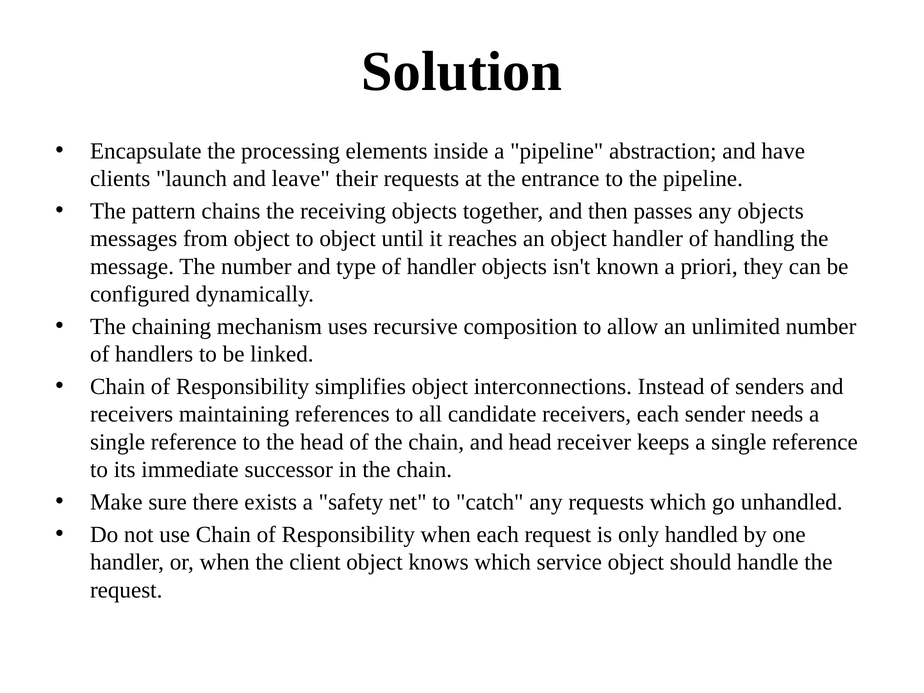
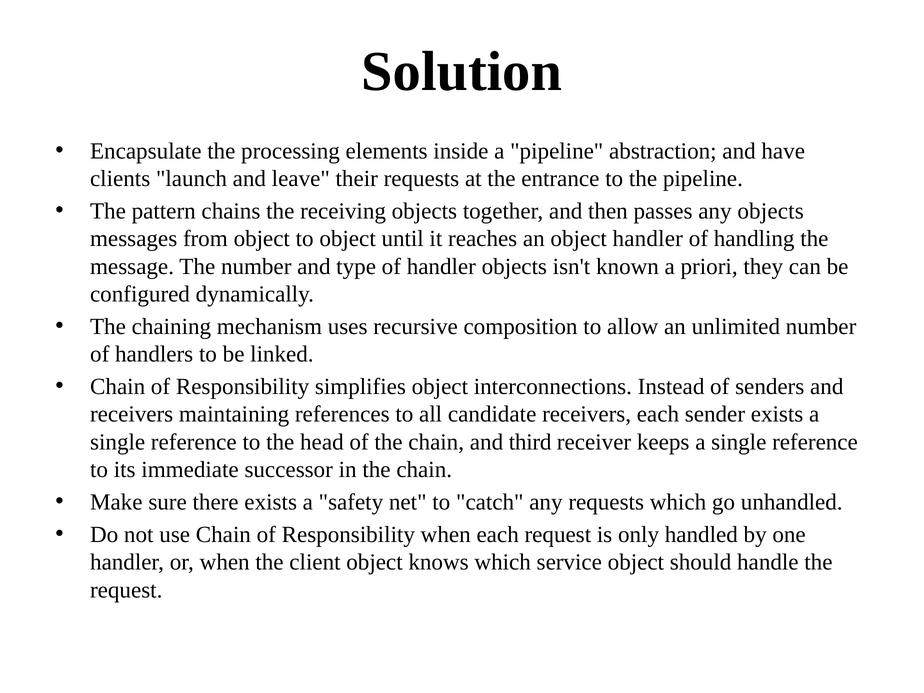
sender needs: needs -> exists
and head: head -> third
